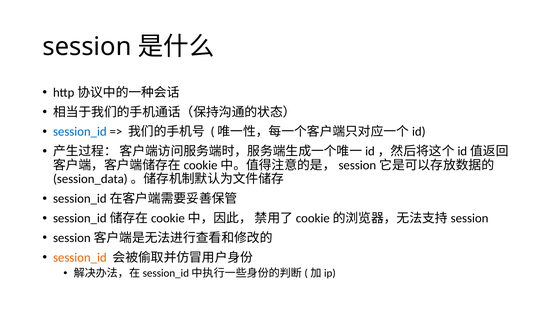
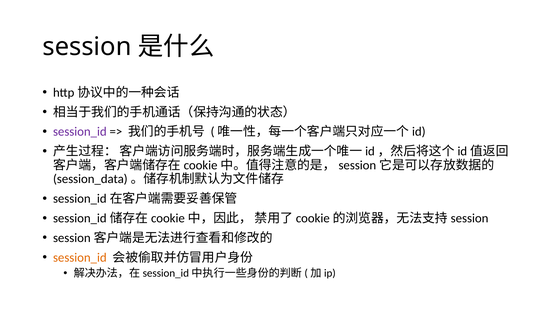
session_id at (80, 132) colour: blue -> purple
